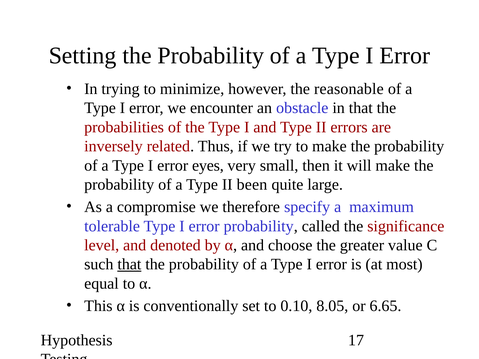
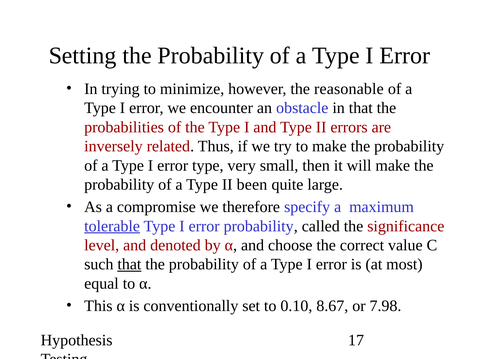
error eyes: eyes -> type
tolerable underline: none -> present
greater: greater -> correct
8.05: 8.05 -> 8.67
6.65: 6.65 -> 7.98
